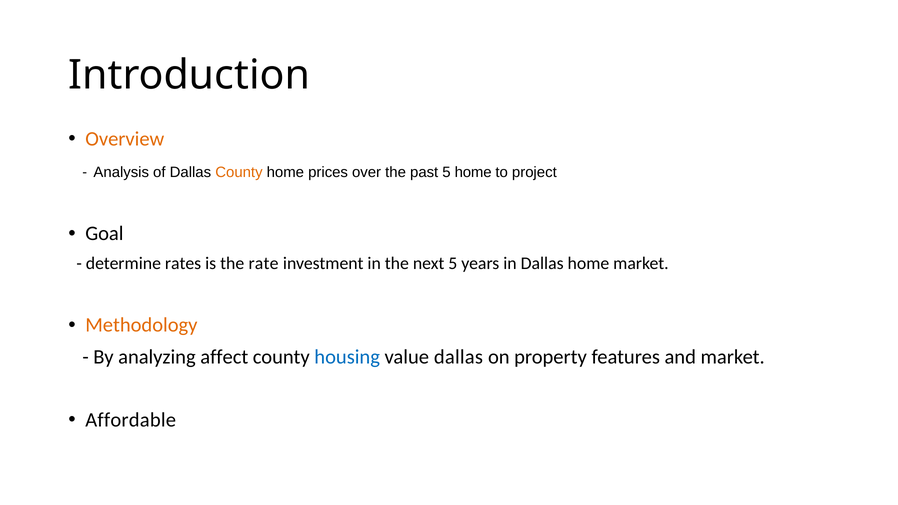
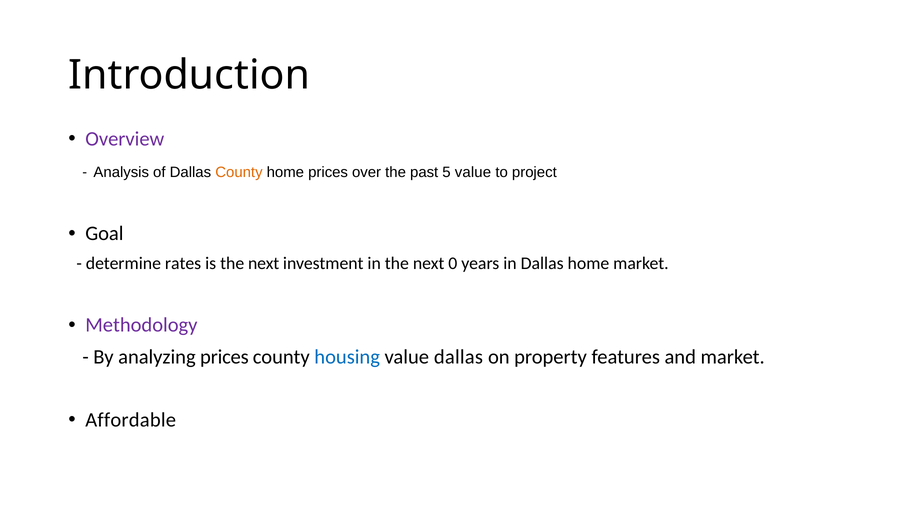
Overview colour: orange -> purple
5 home: home -> value
is the rate: rate -> next
next 5: 5 -> 0
Methodology colour: orange -> purple
analyzing affect: affect -> prices
